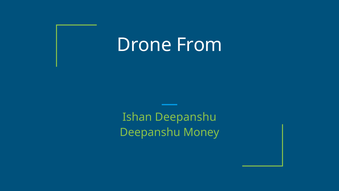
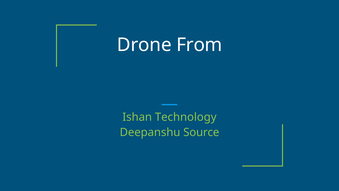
Ishan Deepanshu: Deepanshu -> Technology
Money: Money -> Source
